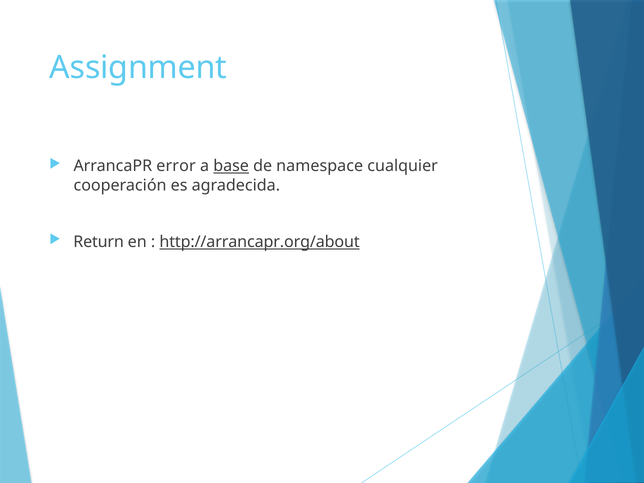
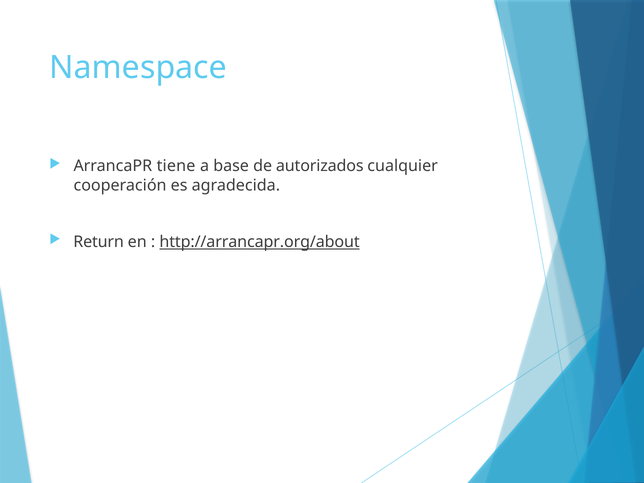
Assignment: Assignment -> Namespace
error: error -> tiene
base underline: present -> none
namespace: namespace -> autorizados
